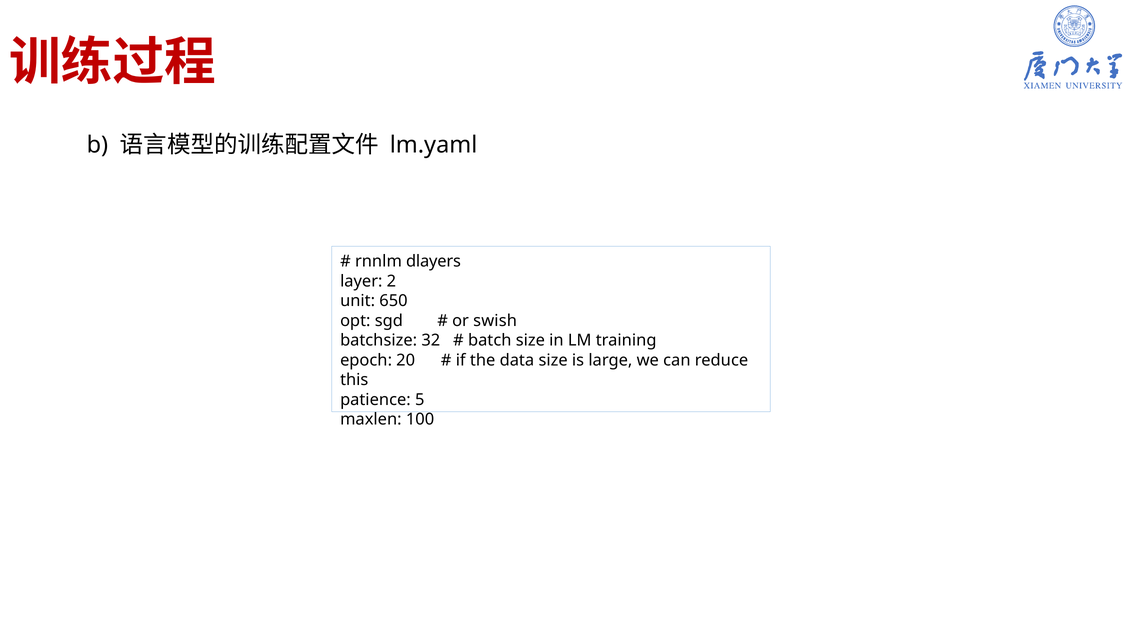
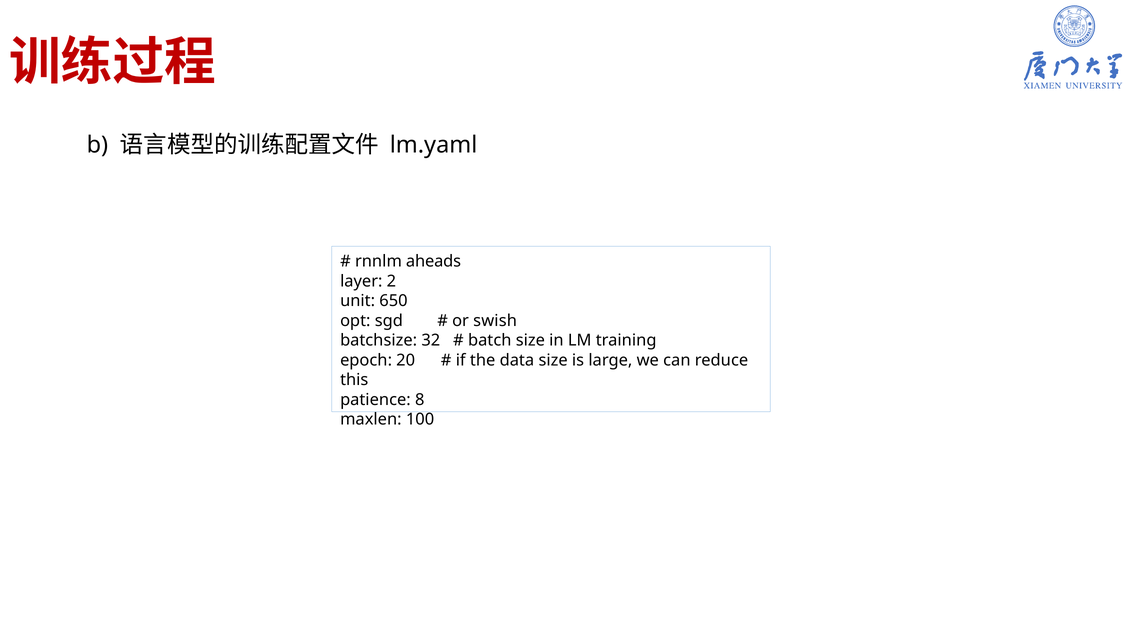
dlayers: dlayers -> aheads
5: 5 -> 8
